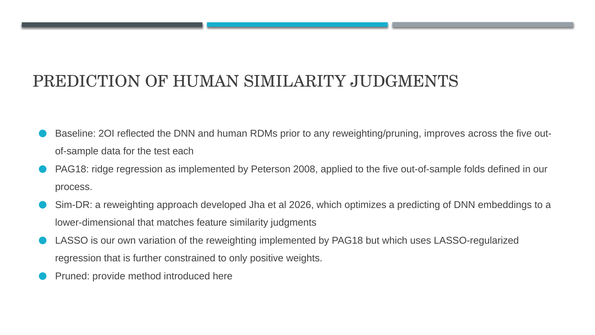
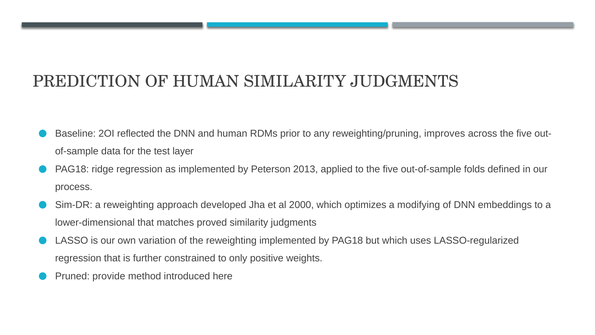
each: each -> layer
2008: 2008 -> 2013
2026: 2026 -> 2000
predicting: predicting -> modifying
feature: feature -> proved
